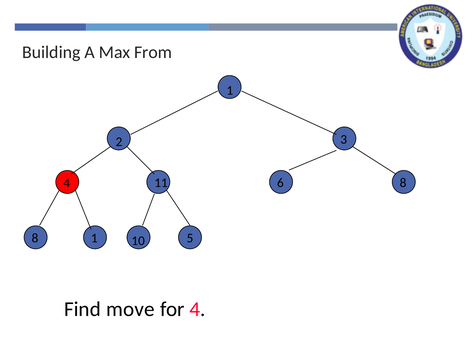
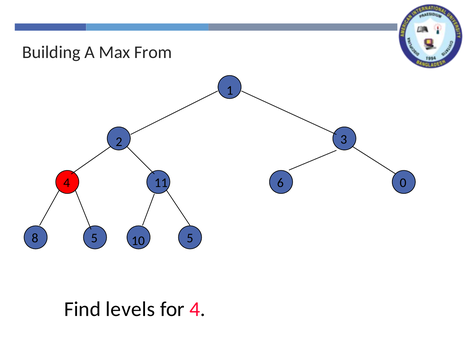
6 8: 8 -> 0
8 1: 1 -> 5
move: move -> levels
